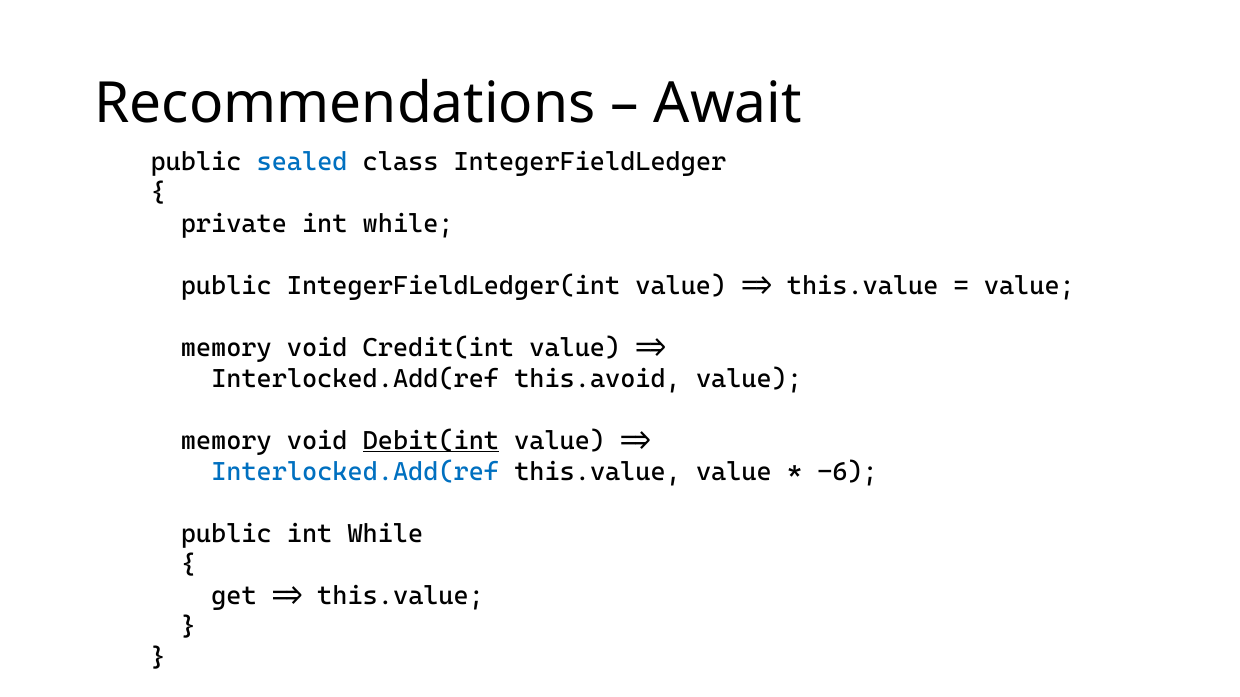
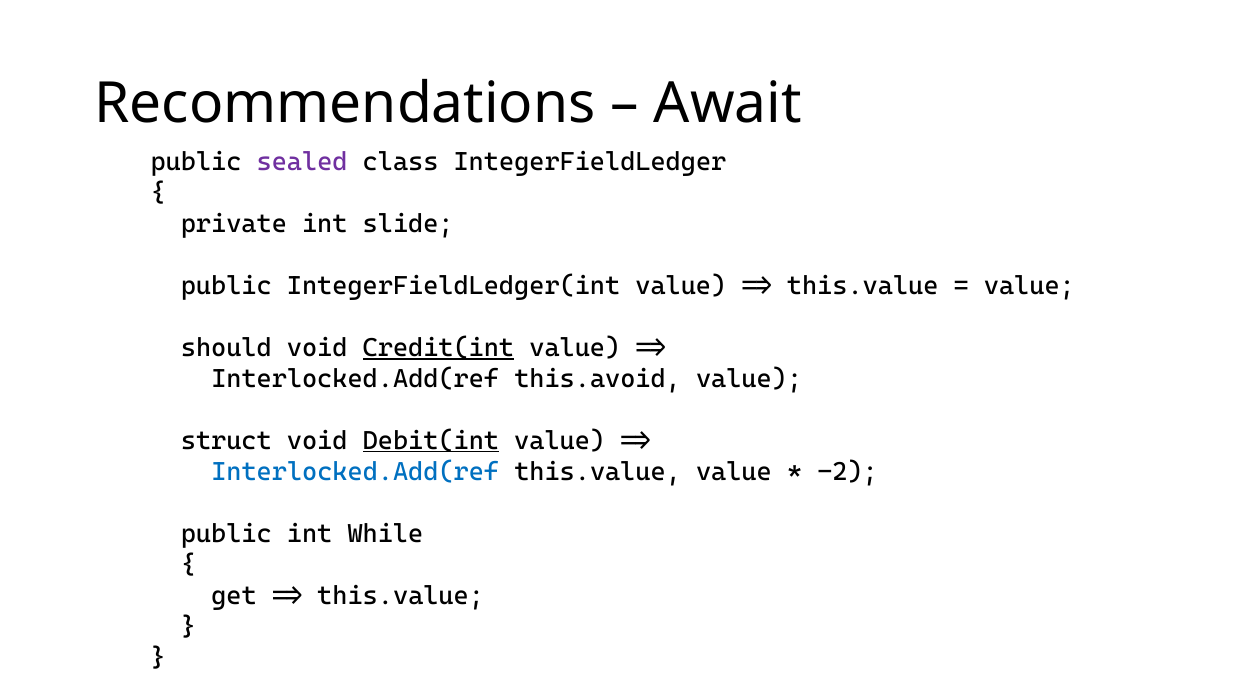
sealed colour: blue -> purple
private int while: while -> slide
memory at (226, 348): memory -> should
Credit(int underline: none -> present
memory at (226, 441): memory -> struct
-6: -6 -> -2
